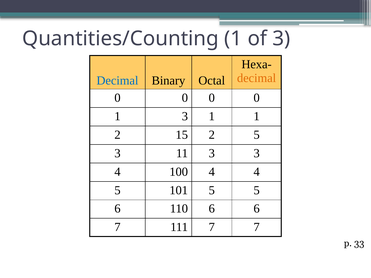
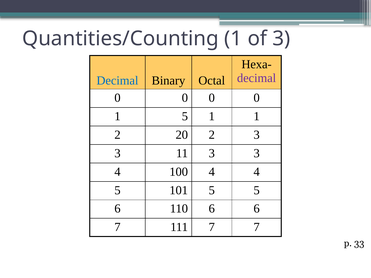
decimal at (257, 78) colour: orange -> purple
1 3: 3 -> 5
15: 15 -> 20
2 5: 5 -> 3
